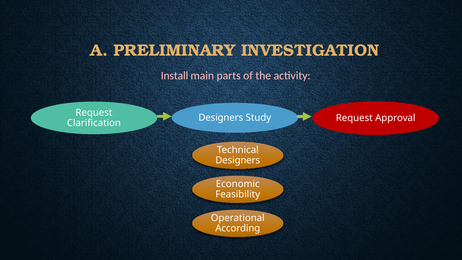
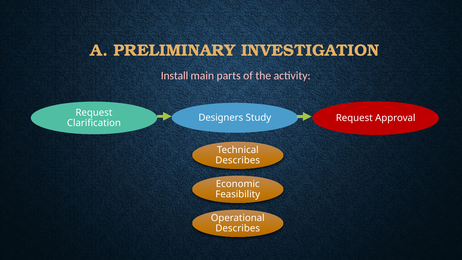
Designers at (238, 160): Designers -> Describes
According at (238, 228): According -> Describes
